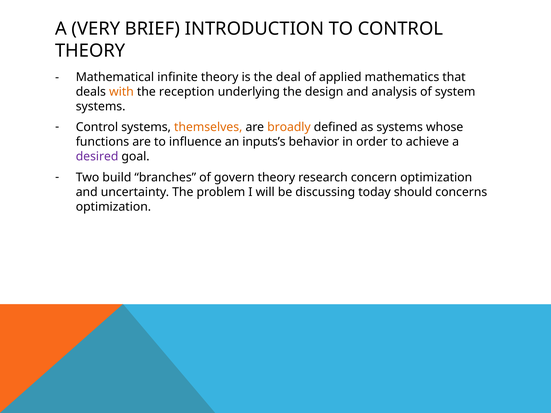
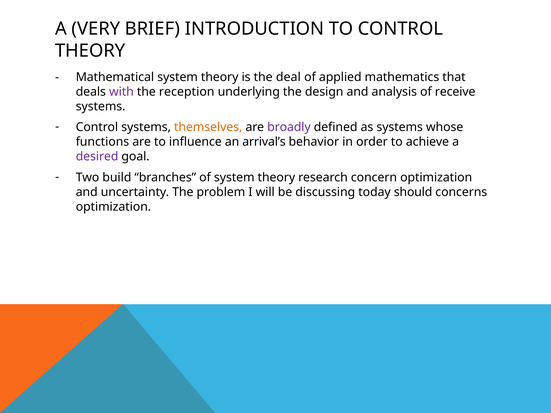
Mathematical infinite: infinite -> system
with colour: orange -> purple
system: system -> receive
broadly colour: orange -> purple
inputs’s: inputs’s -> arrival’s
of govern: govern -> system
